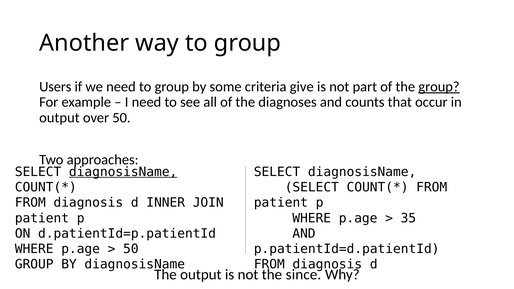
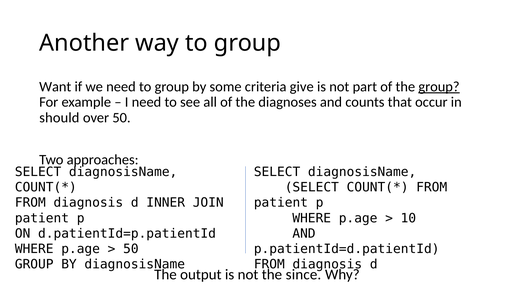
Users: Users -> Want
output at (59, 118): output -> should
diagnosisName at (123, 172) underline: present -> none
35: 35 -> 10
